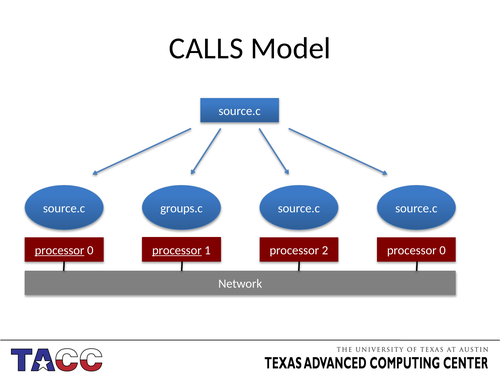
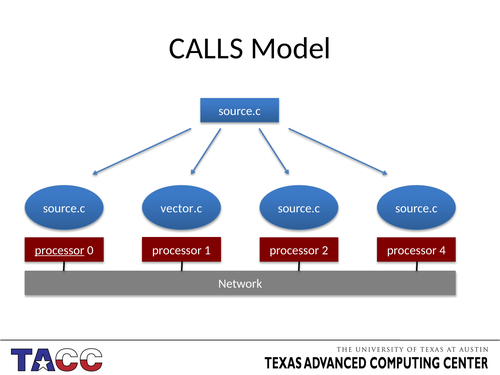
groups.c: groups.c -> vector.c
processor at (177, 250) underline: present -> none
0 at (443, 250): 0 -> 4
